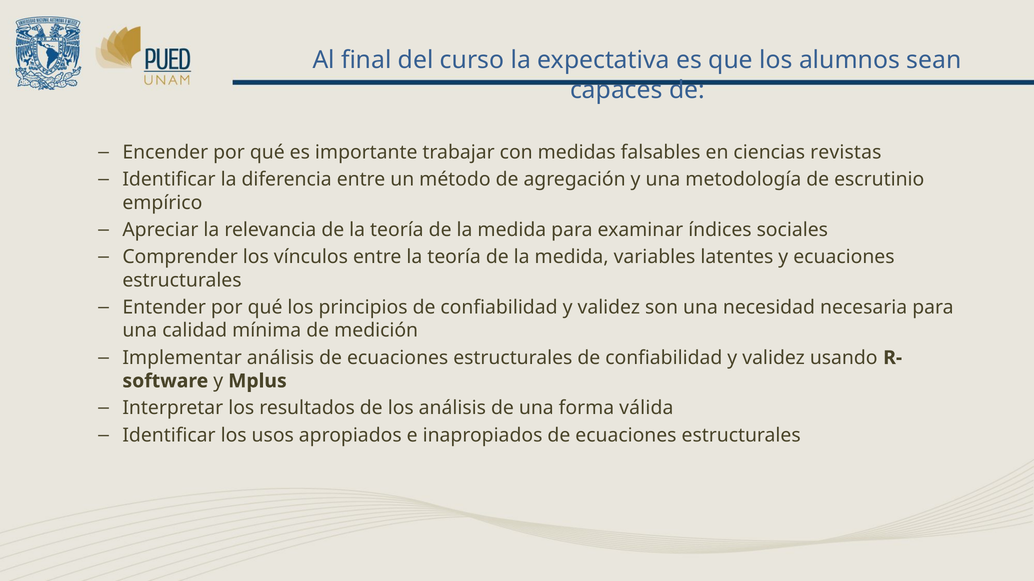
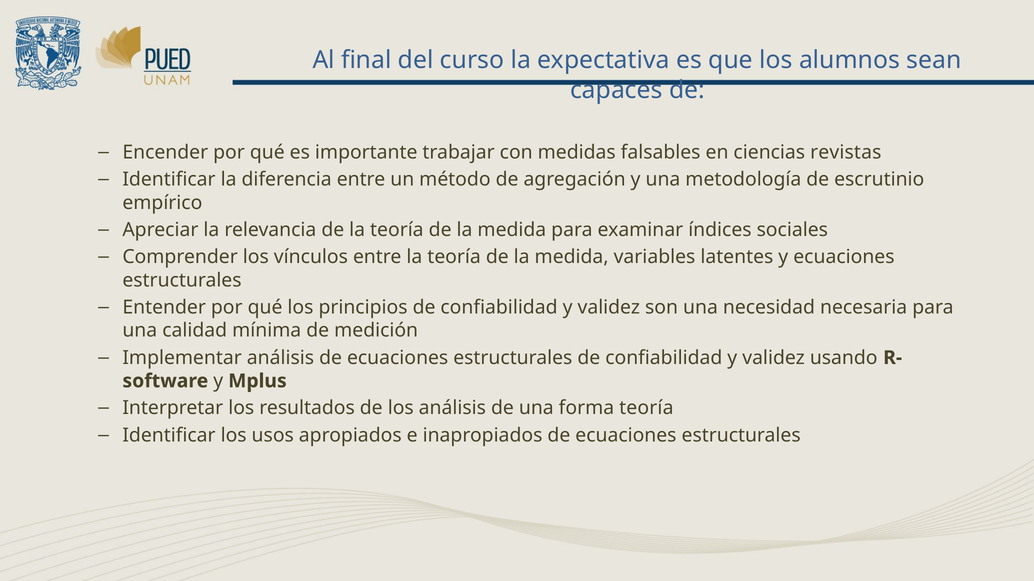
forma válida: válida -> teoría
